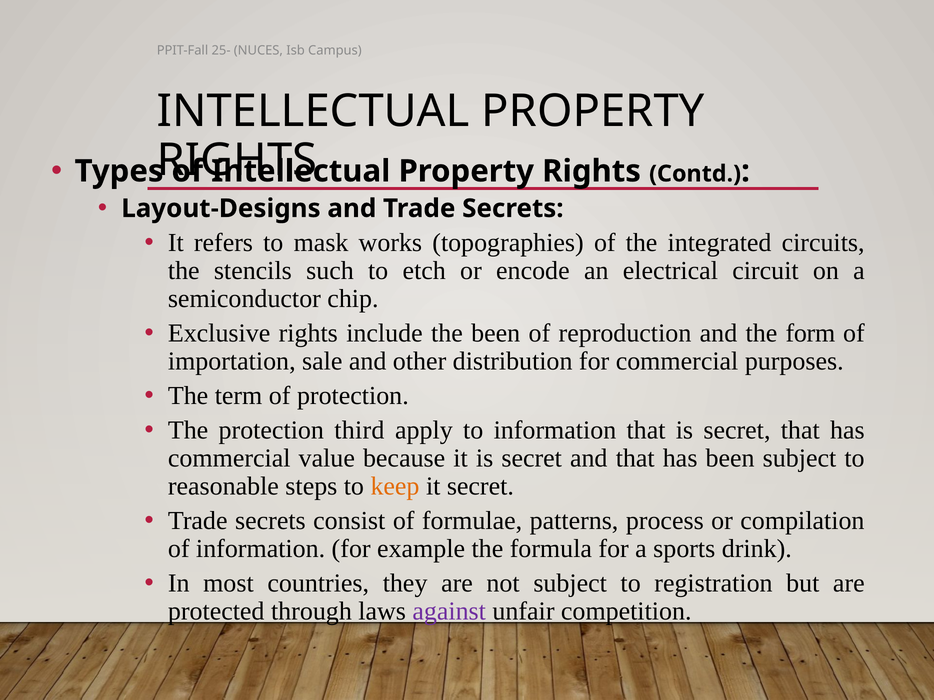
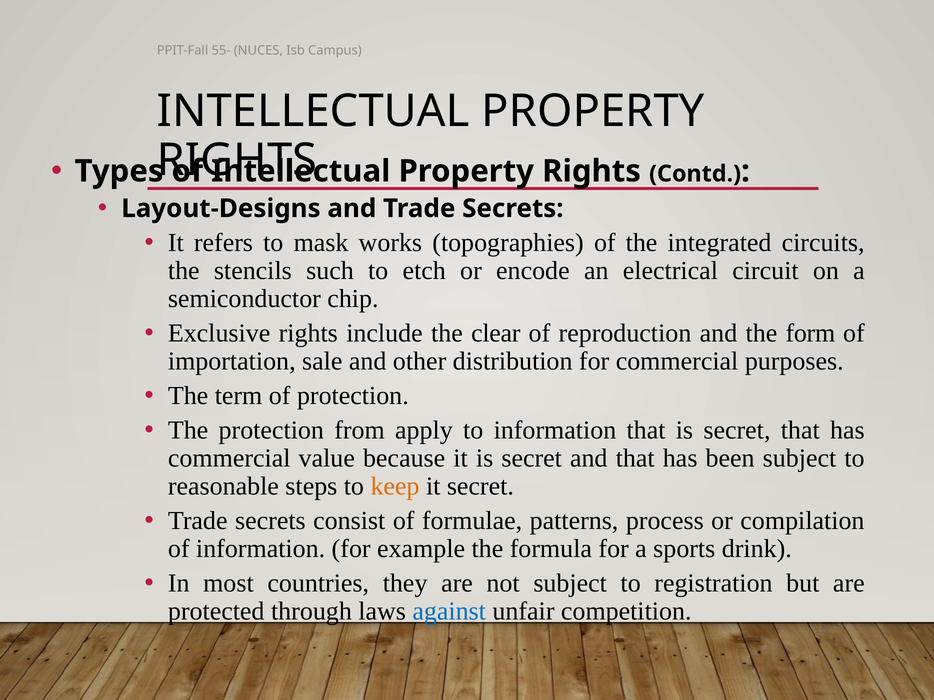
25-: 25- -> 55-
the been: been -> clear
third: third -> from
against colour: purple -> blue
